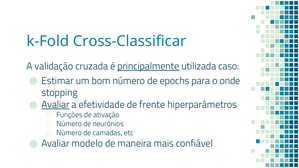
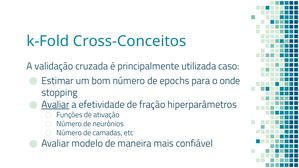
Cross-Classificar: Cross-Classificar -> Cross-Conceitos
principalmente underline: present -> none
frente: frente -> fração
